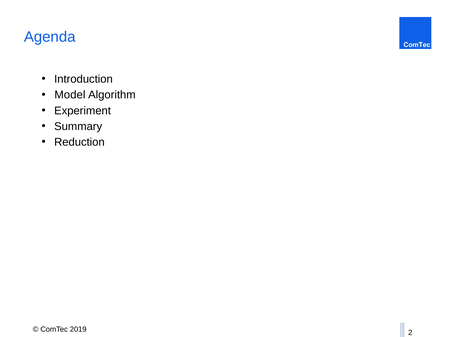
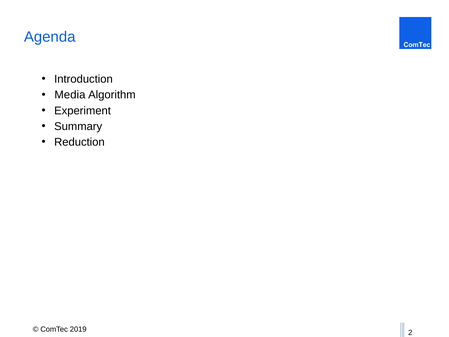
Model: Model -> Media
